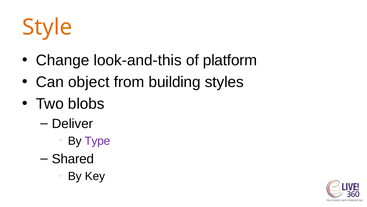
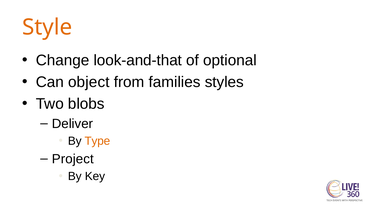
look-and-this: look-and-this -> look-and-that
platform: platform -> optional
building: building -> families
Type colour: purple -> orange
Shared: Shared -> Project
